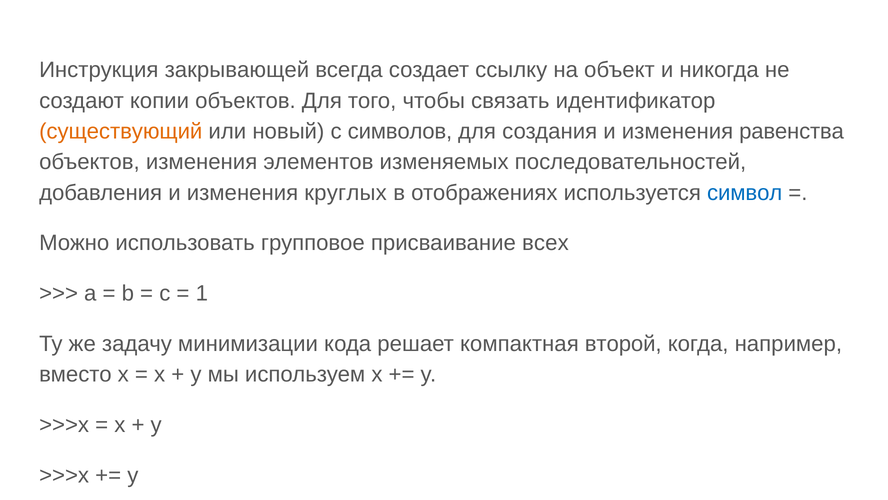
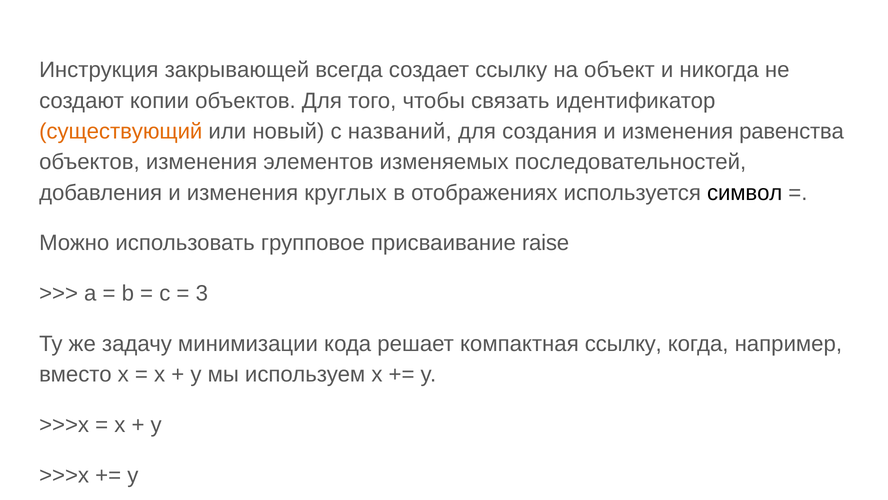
символов: символов -> названий
символ colour: blue -> black
всех: всех -> raise
1: 1 -> 3
компактная второй: второй -> ссылку
